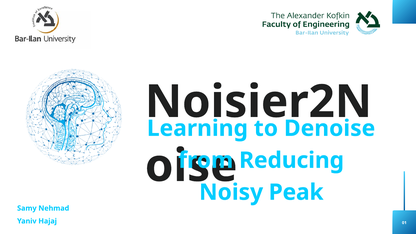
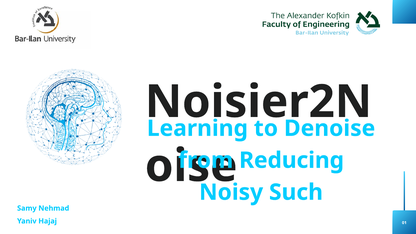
Peak: Peak -> Such
